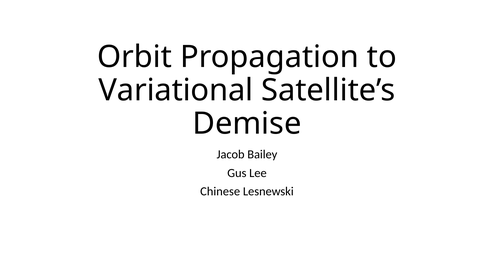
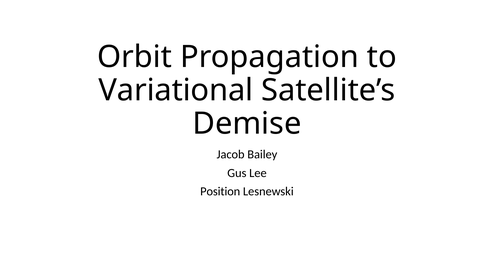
Chinese: Chinese -> Position
